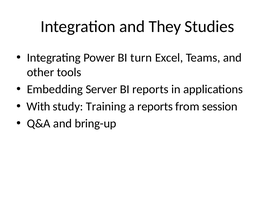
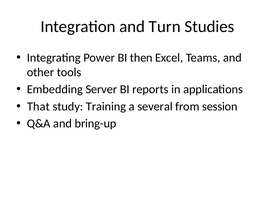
They: They -> Turn
turn: turn -> then
With: With -> That
a reports: reports -> several
